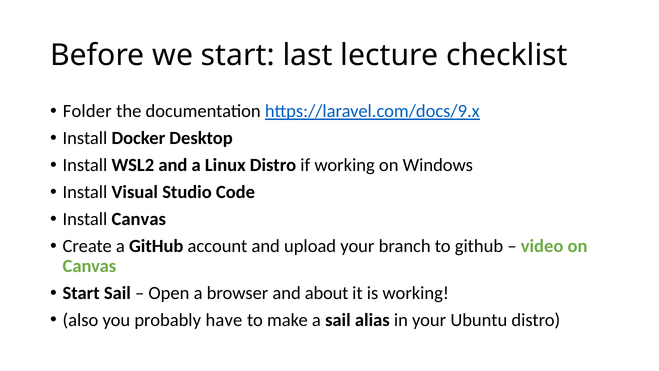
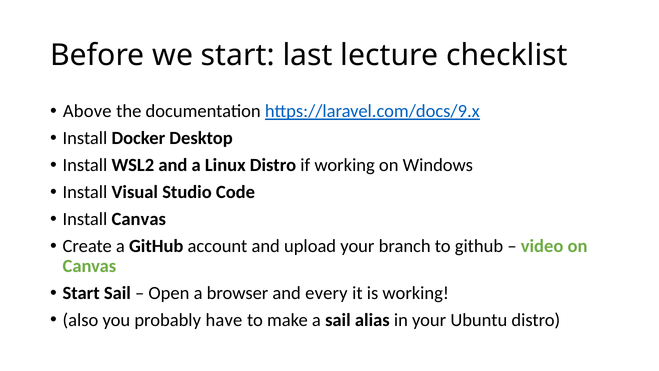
Folder: Folder -> Above
about: about -> every
